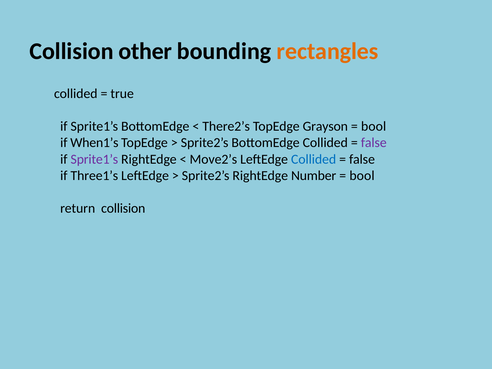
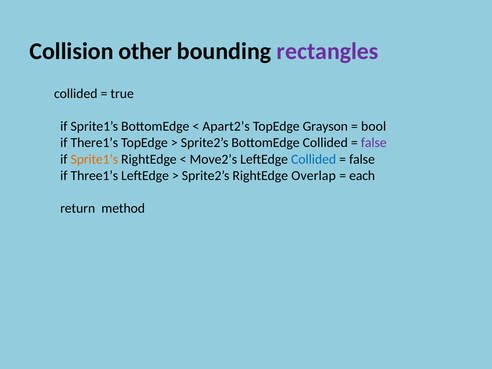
rectangles colour: orange -> purple
There2’s: There2’s -> Apart2’s
When1’s: When1’s -> There1’s
Sprite1’s at (94, 159) colour: purple -> orange
Number: Number -> Overlap
bool at (362, 176): bool -> each
return collision: collision -> method
